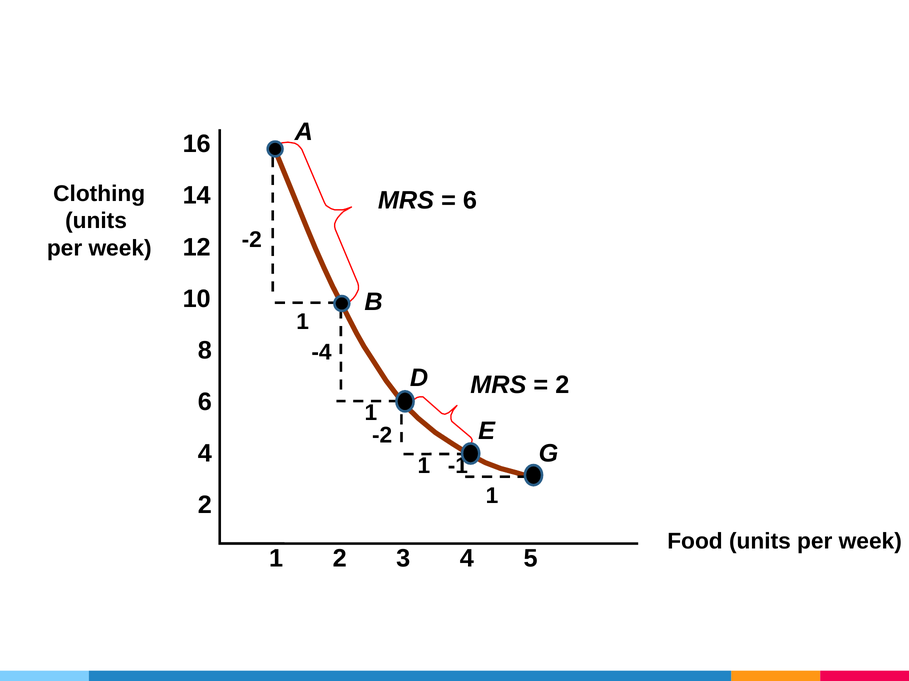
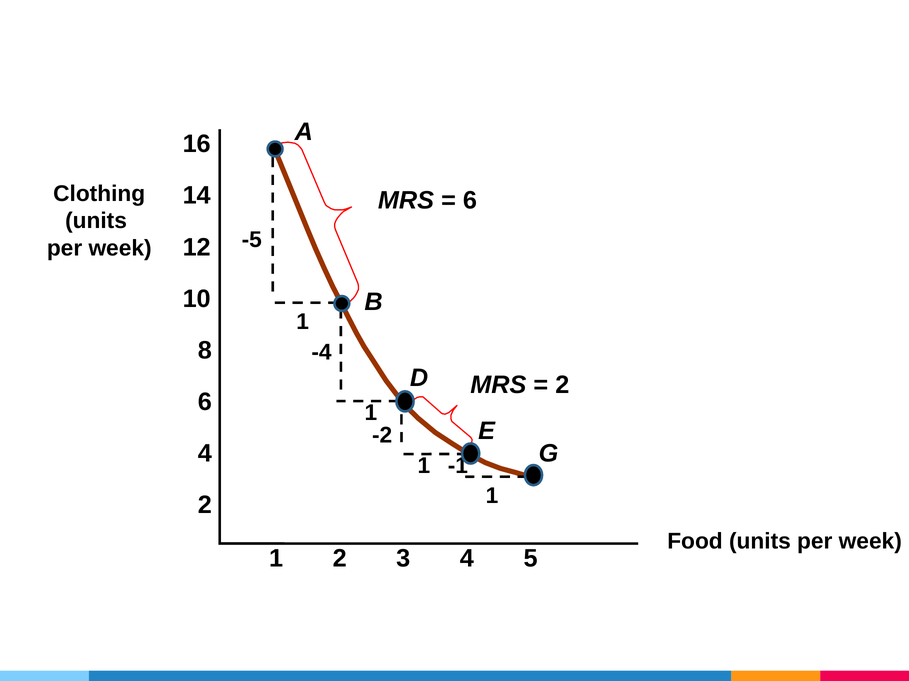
-2 at (252, 240): -2 -> -5
